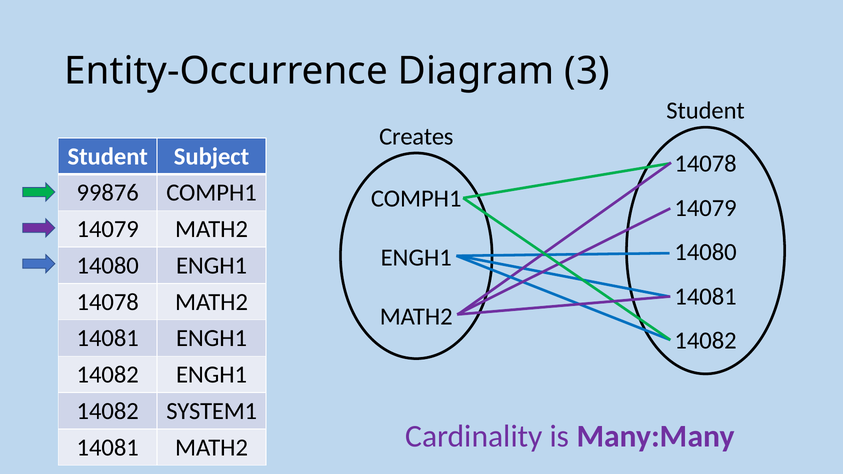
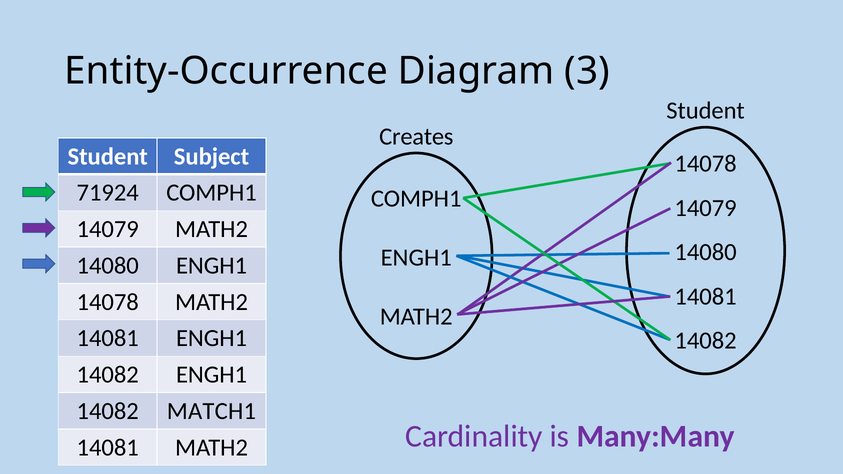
99876: 99876 -> 71924
SYSTEM1: SYSTEM1 -> MATCH1
